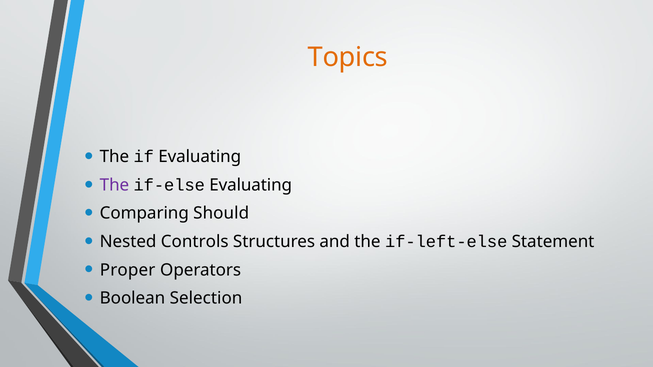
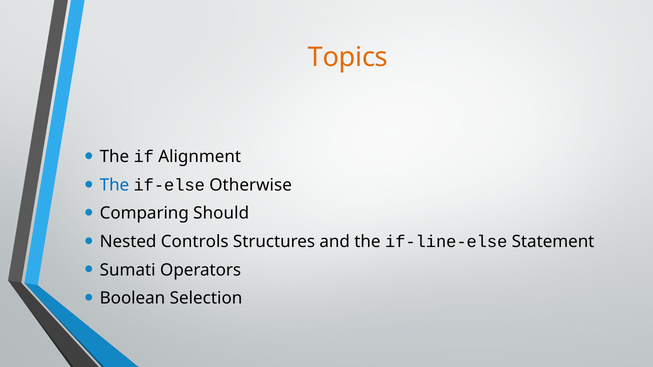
if Evaluating: Evaluating -> Alignment
The at (114, 185) colour: purple -> blue
if-else Evaluating: Evaluating -> Otherwise
if-left-else: if-left-else -> if-line-else
Proper: Proper -> Sumati
